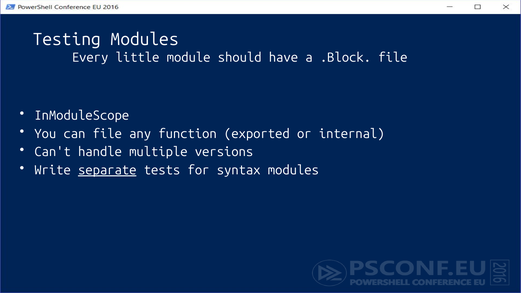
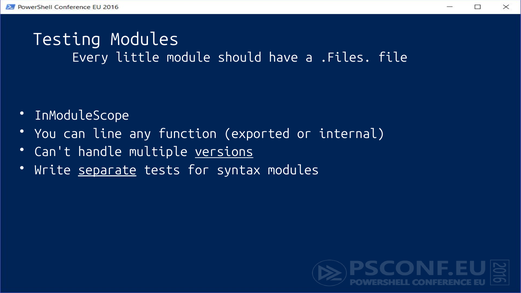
.Block: .Block -> .Files
can file: file -> line
versions underline: none -> present
